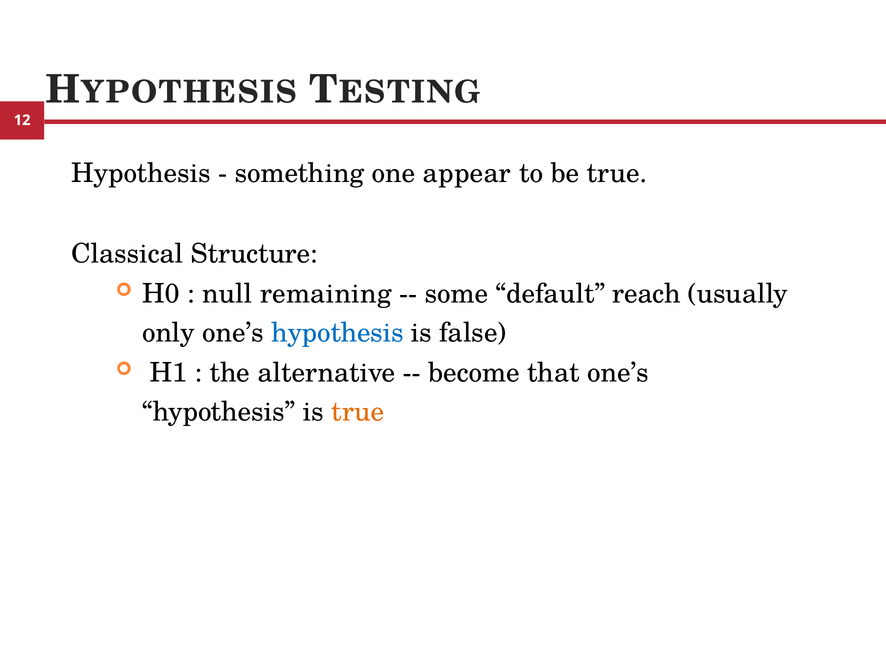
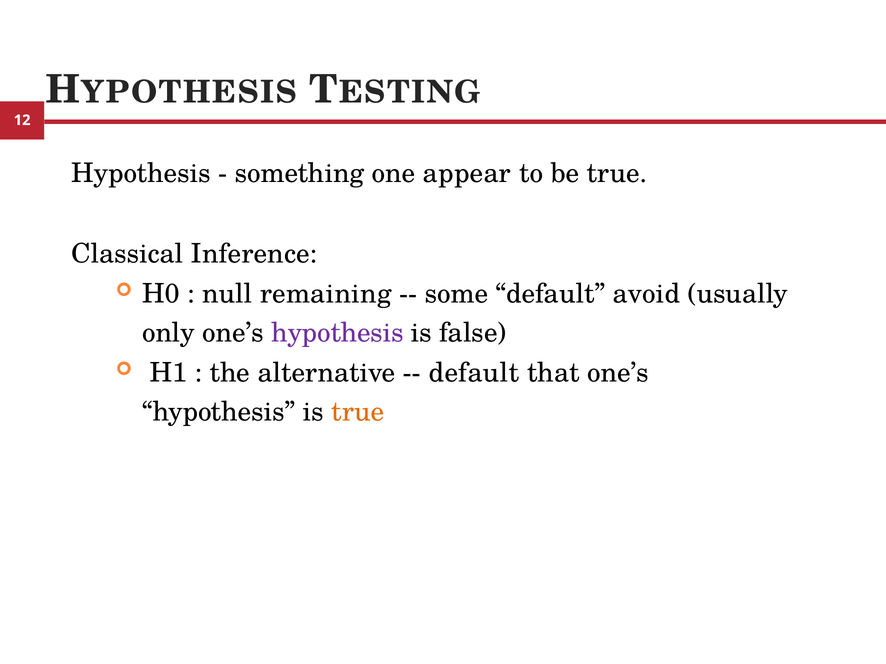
Structure: Structure -> Inference
reach: reach -> avoid
hypothesis at (337, 333) colour: blue -> purple
become at (474, 373): become -> default
